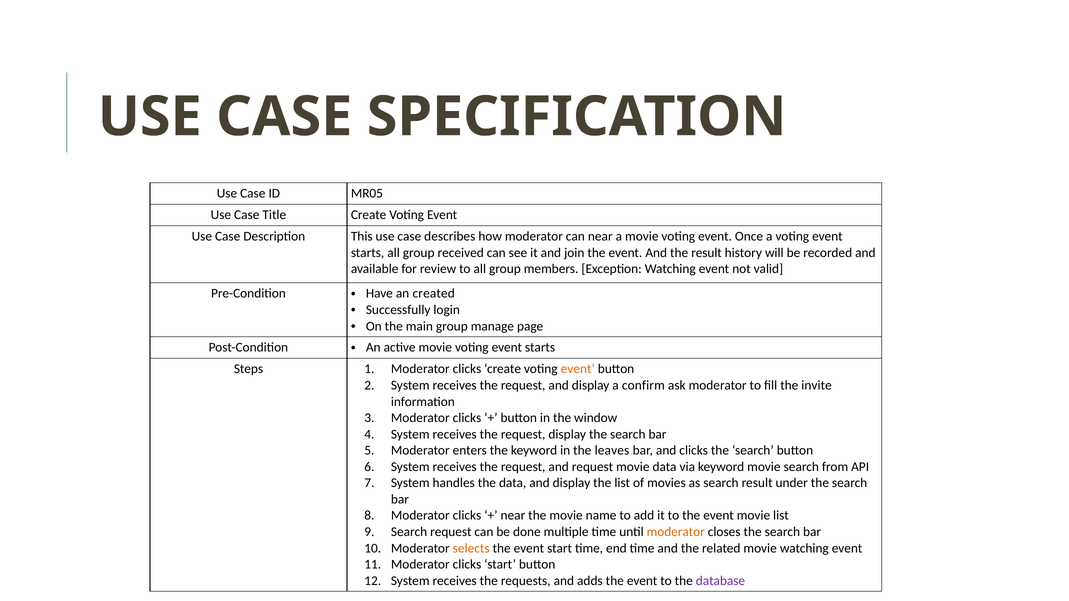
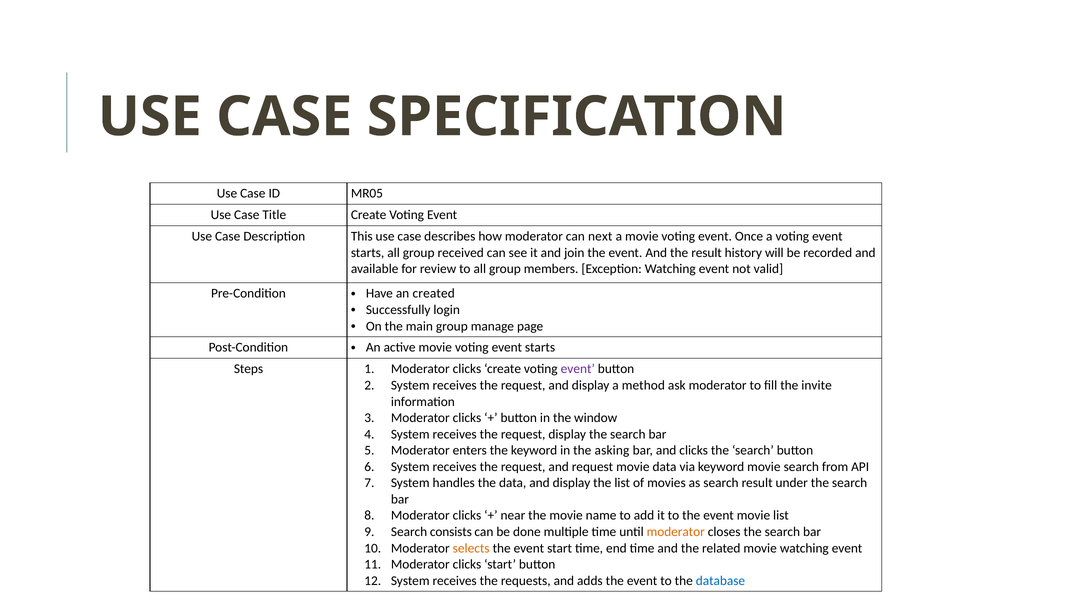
can near: near -> next
event at (578, 369) colour: orange -> purple
confirm: confirm -> method
leaves: leaves -> asking
Search request: request -> consists
database colour: purple -> blue
